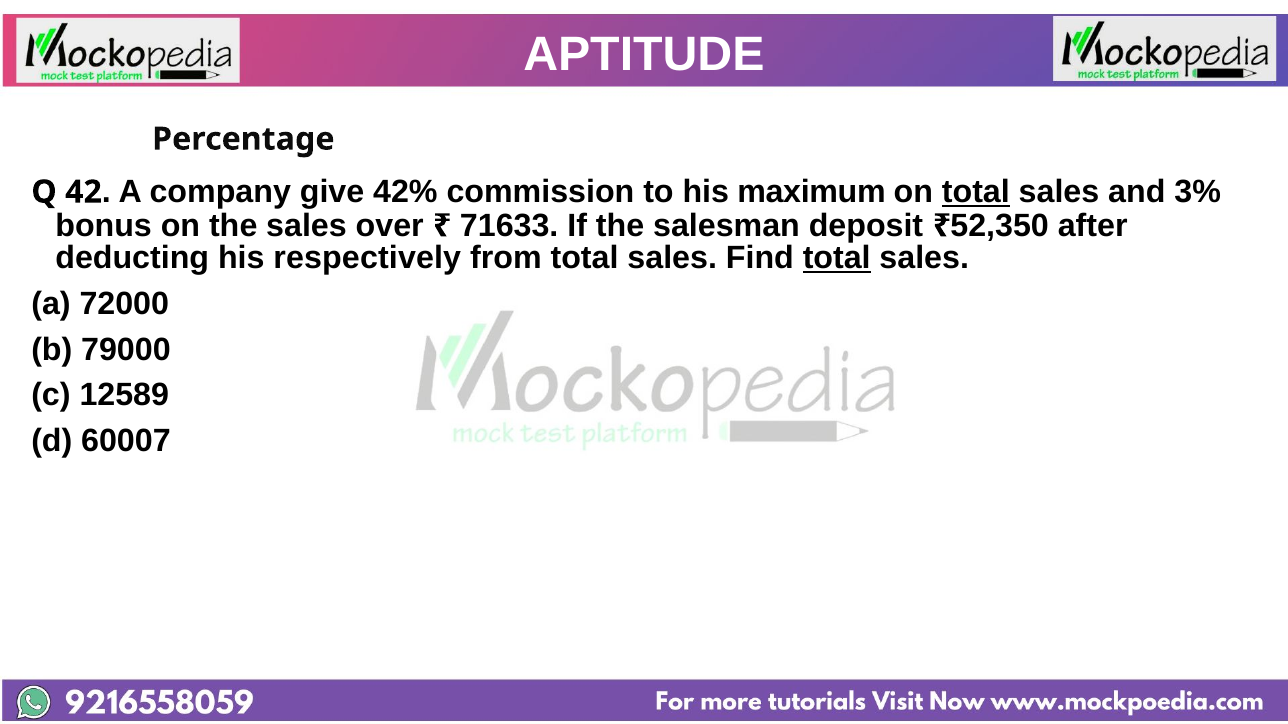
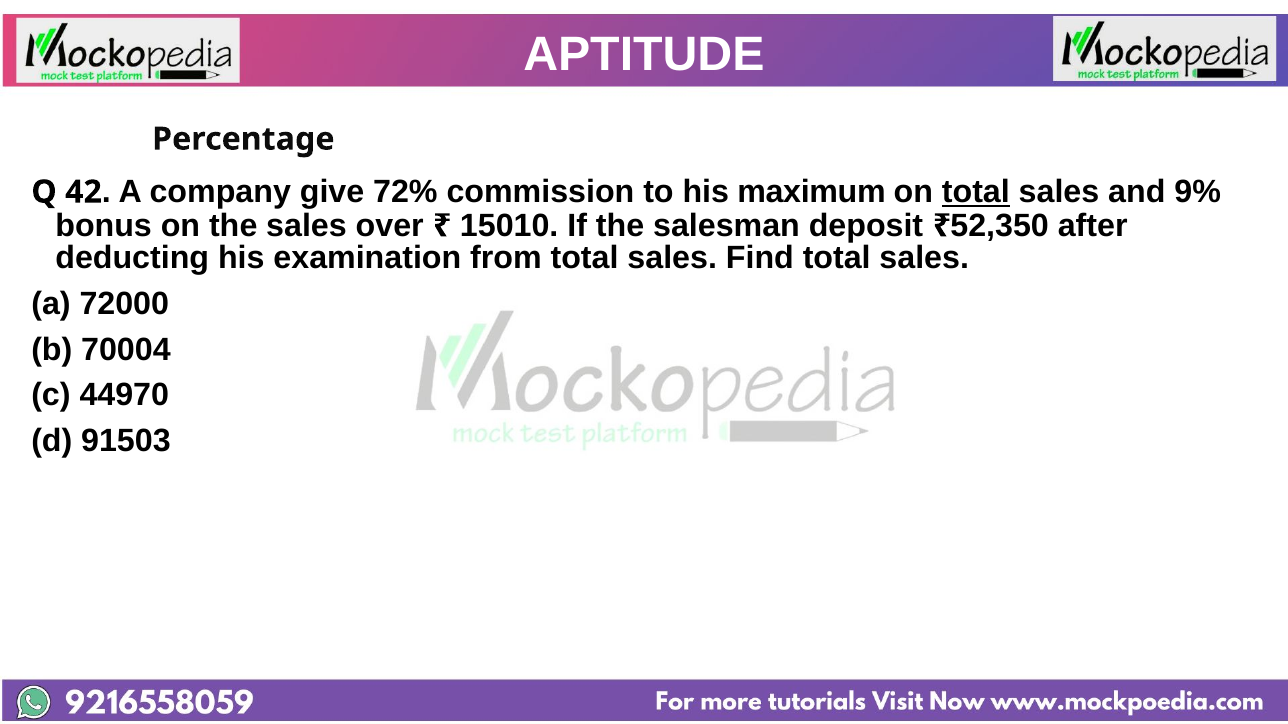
42%: 42% -> 72%
3%: 3% -> 9%
71633: 71633 -> 15010
respectively: respectively -> examination
total at (837, 258) underline: present -> none
79000: 79000 -> 70004
12589: 12589 -> 44970
60007: 60007 -> 91503
